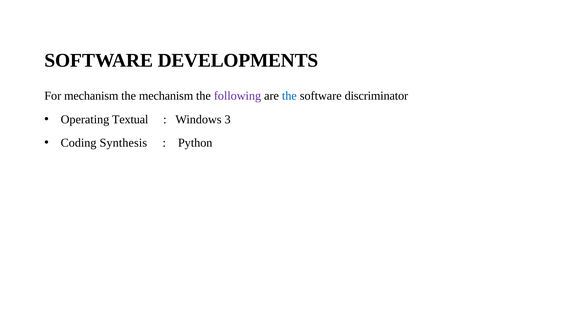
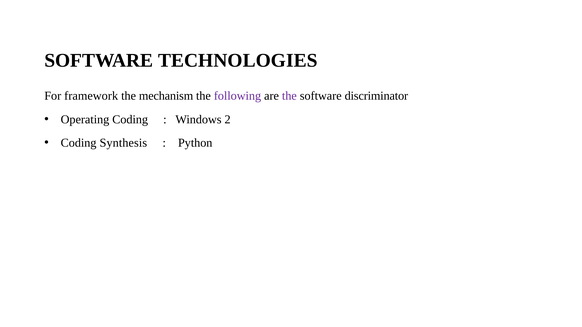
DEVELOPMENTS: DEVELOPMENTS -> TECHNOLOGIES
For mechanism: mechanism -> framework
the at (289, 96) colour: blue -> purple
Operating Textual: Textual -> Coding
3: 3 -> 2
